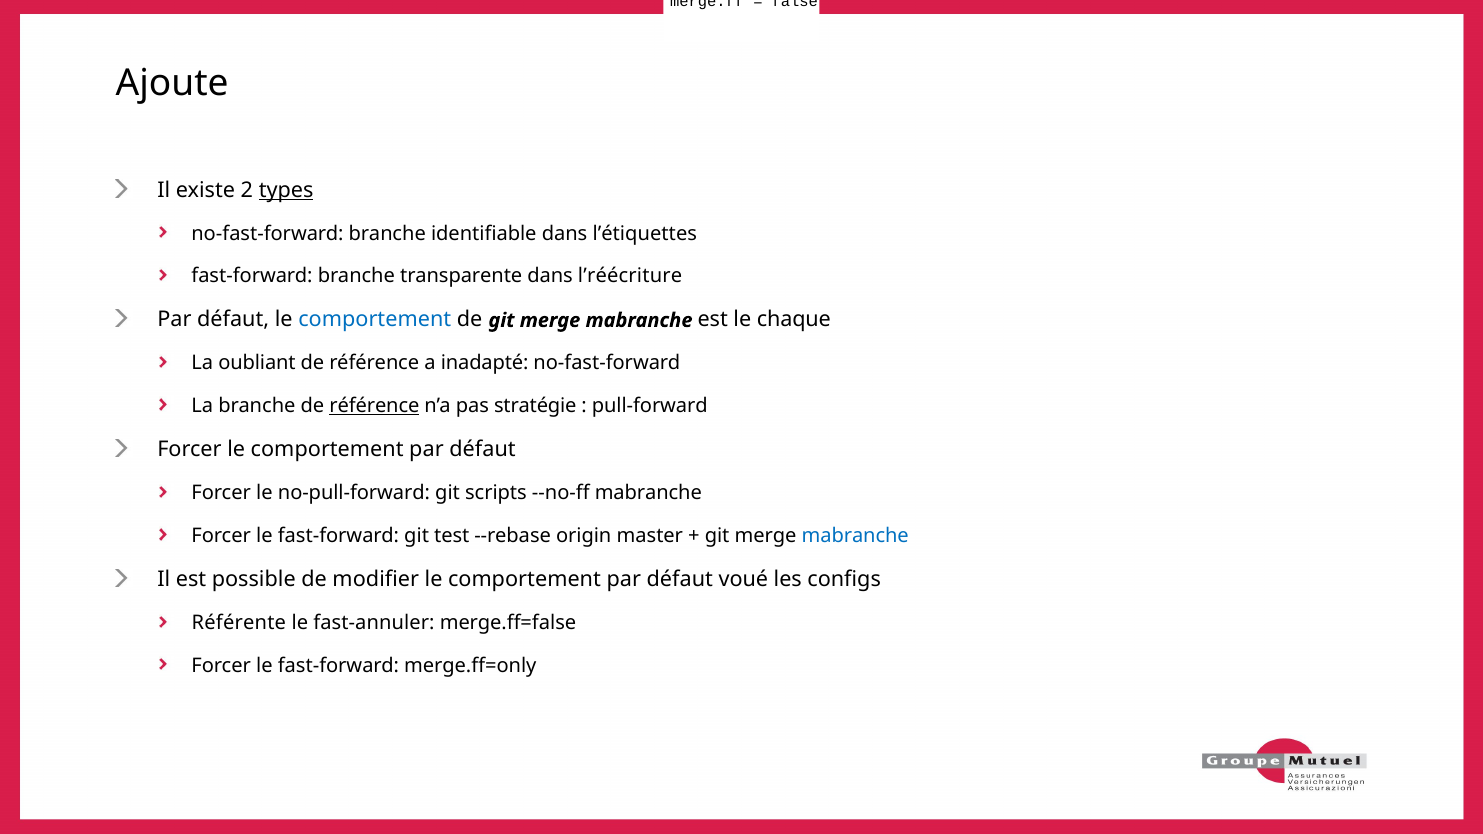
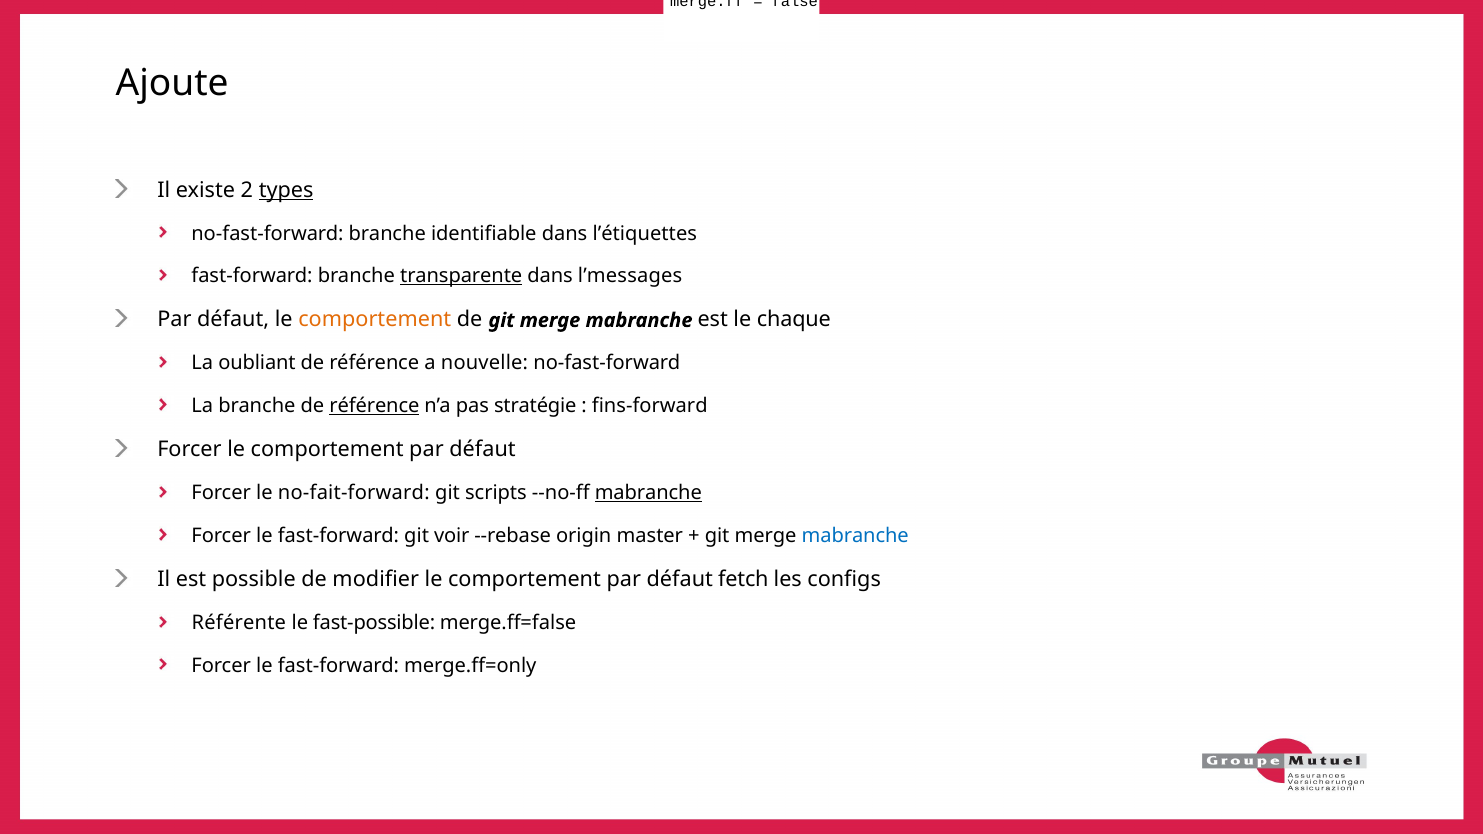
transparente underline: none -> present
l’réécriture: l’réécriture -> l’messages
comportement at (375, 320) colour: blue -> orange
inadapté: inadapté -> nouvelle
pull-forward: pull-forward -> fins-forward
no-pull-forward: no-pull-forward -> no-fait-forward
mabranche at (648, 493) underline: none -> present
test: test -> voir
voué: voué -> fetch
fast-annuler: fast-annuler -> fast-possible
